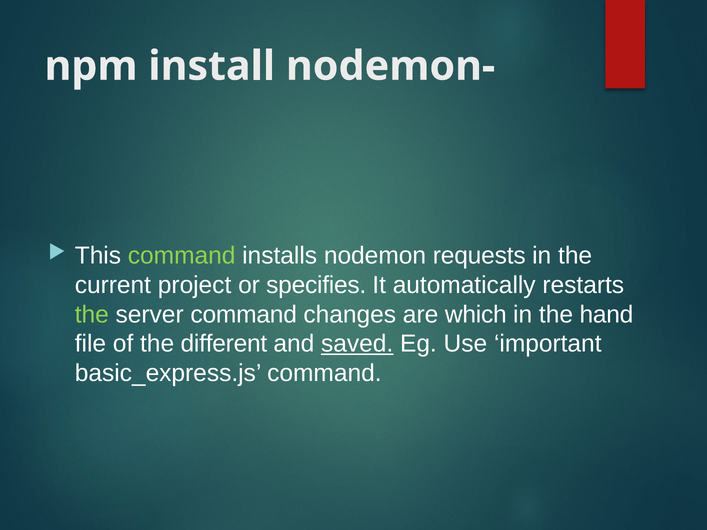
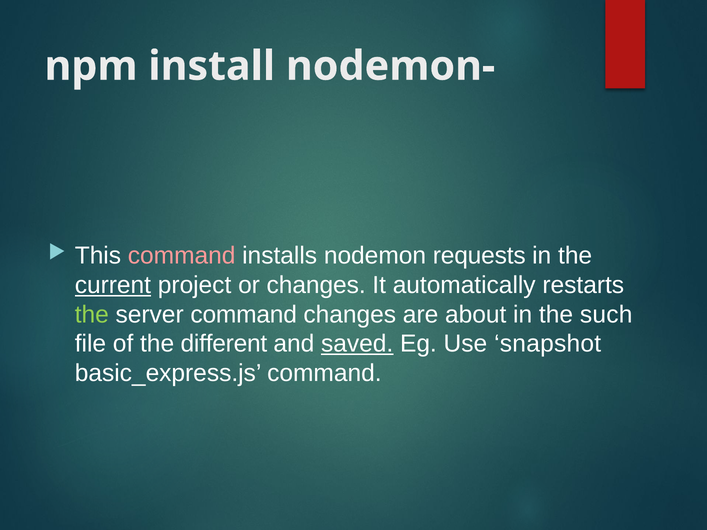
command at (182, 256) colour: light green -> pink
current underline: none -> present
or specifies: specifies -> changes
which: which -> about
hand: hand -> such
important: important -> snapshot
